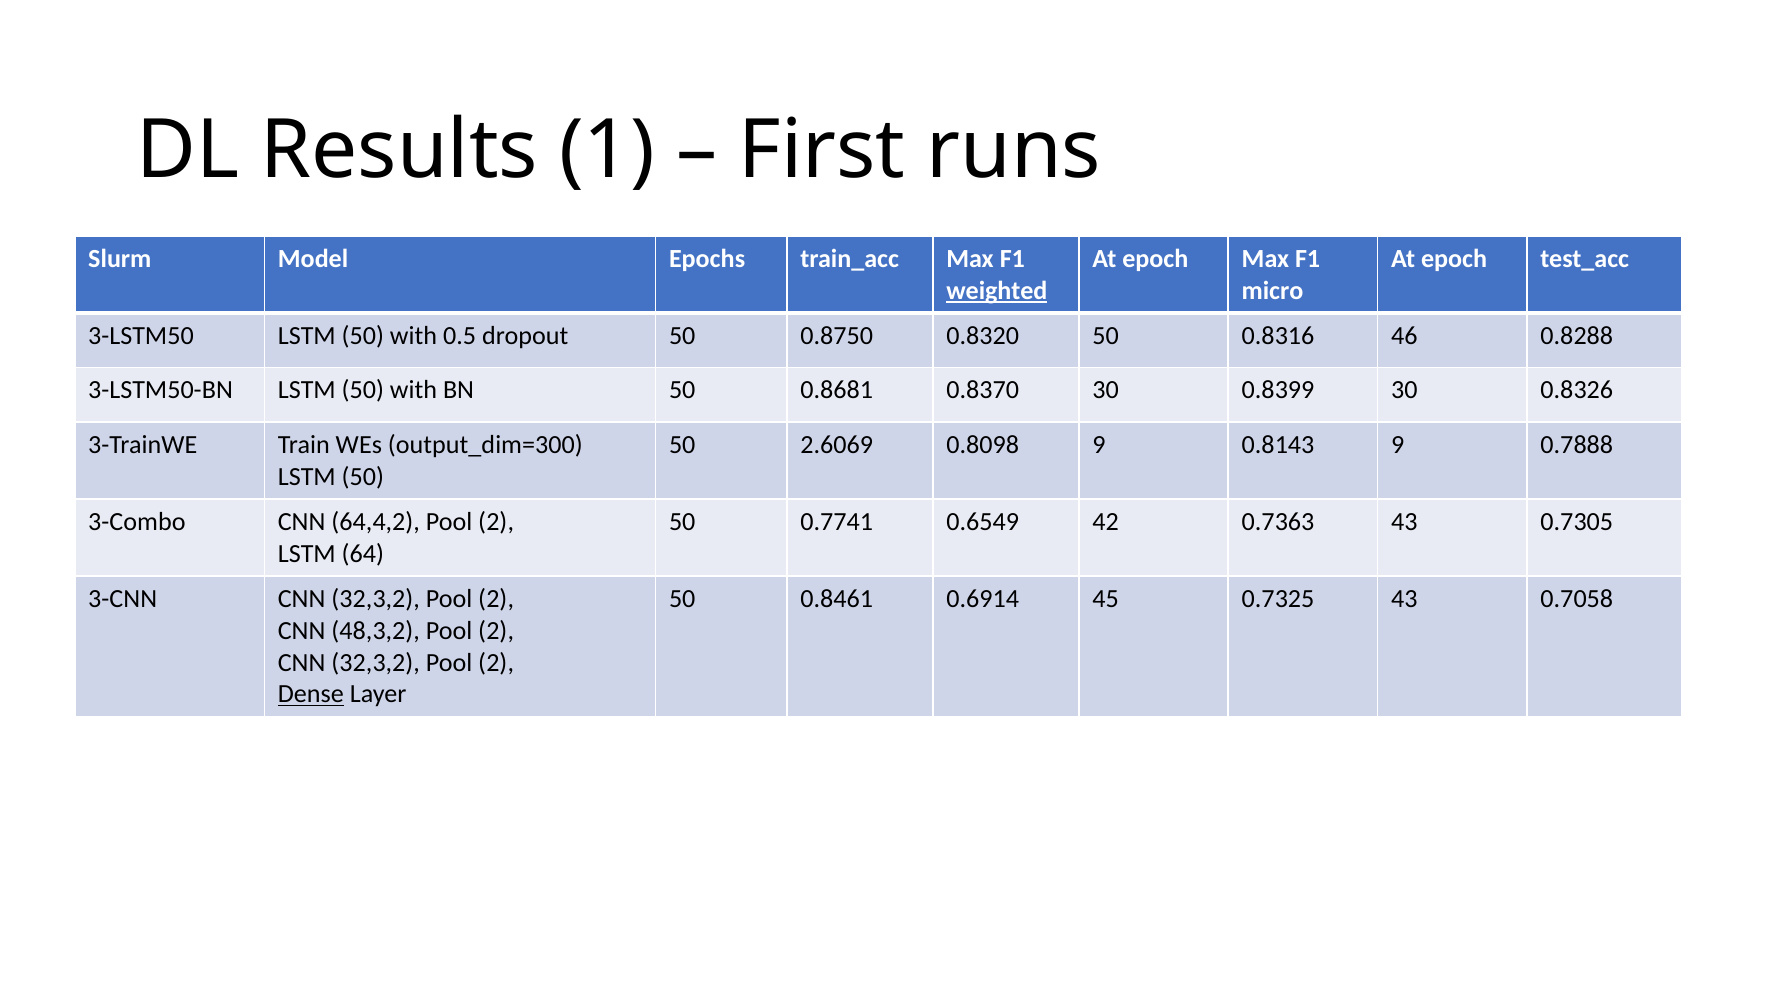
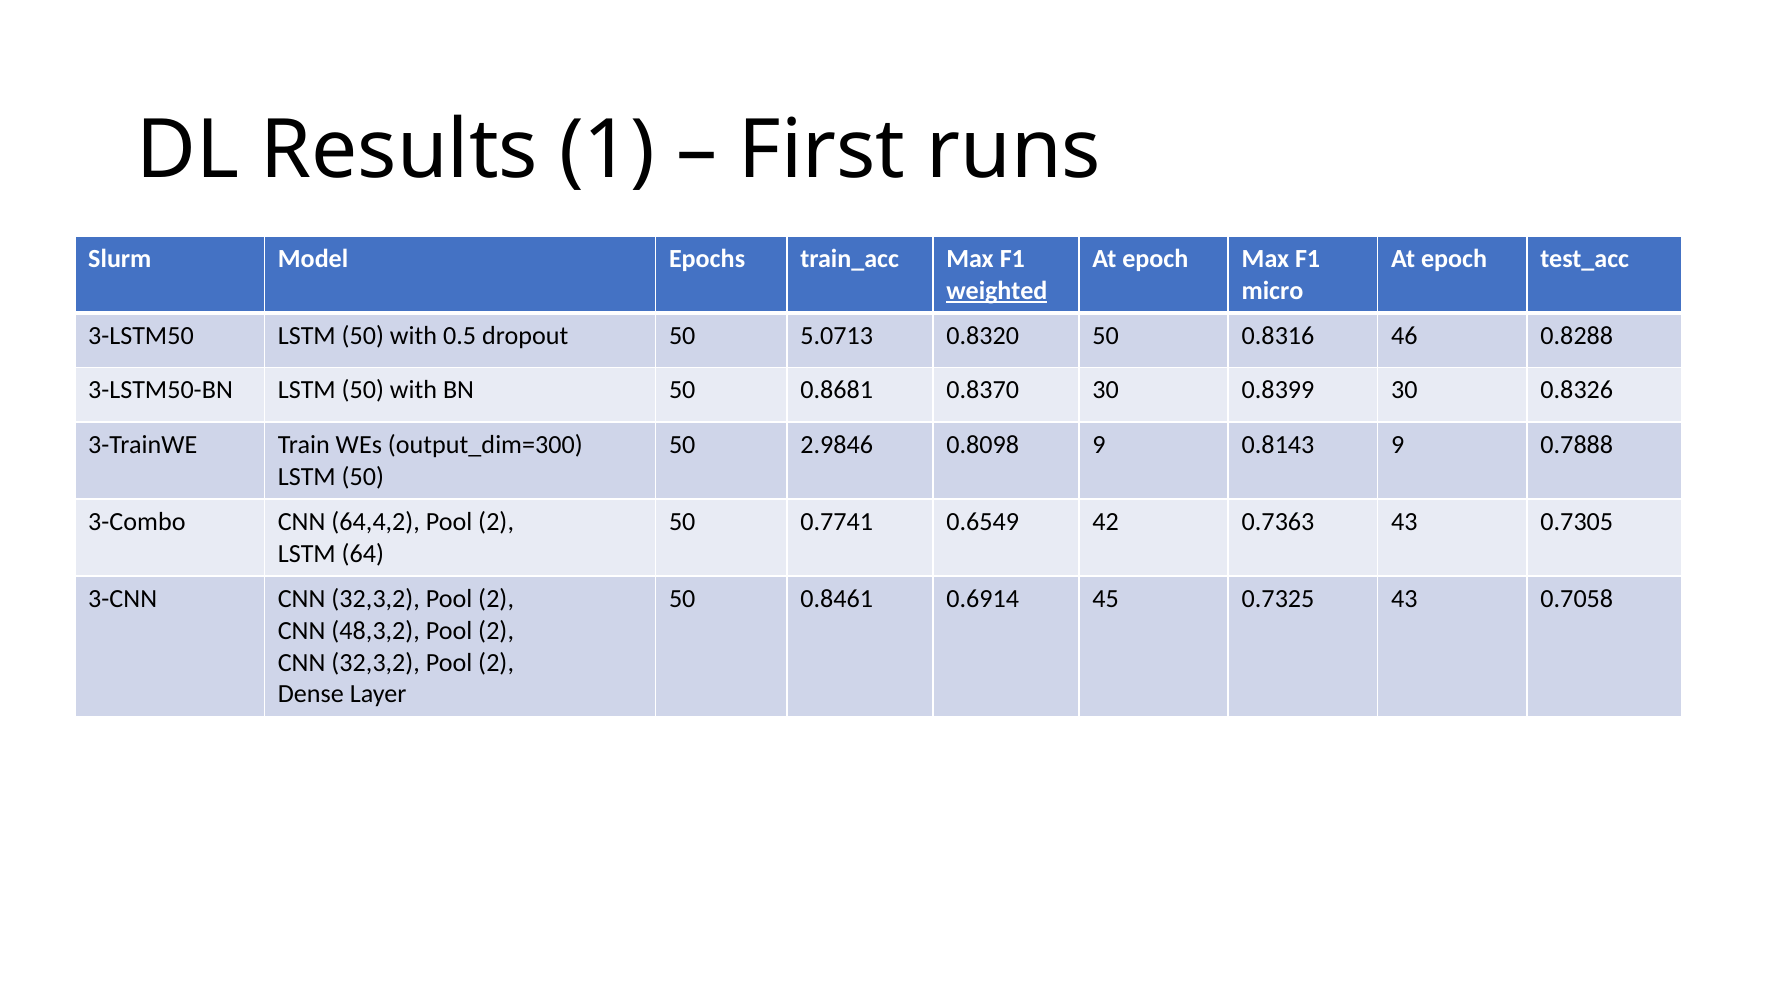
0.8750: 0.8750 -> 5.0713
2.6069: 2.6069 -> 2.9846
Dense underline: present -> none
